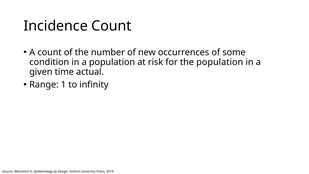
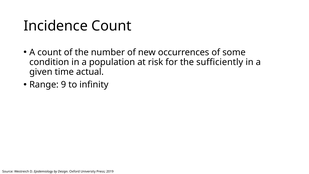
the population: population -> sufficiently
1: 1 -> 9
